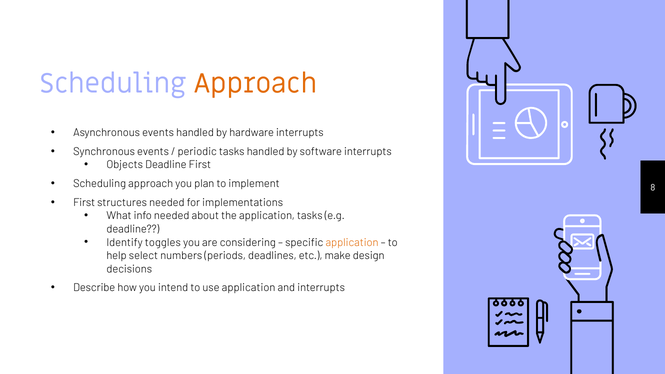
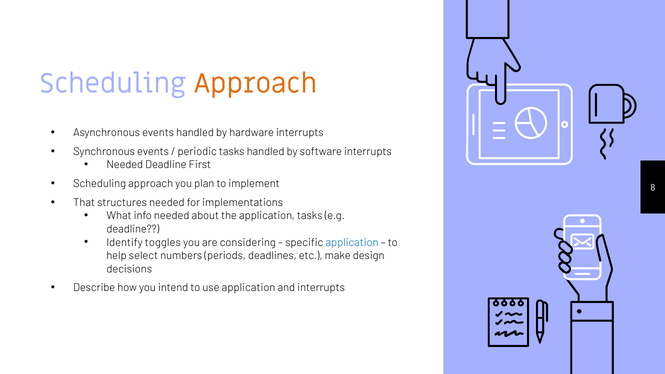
Objects at (125, 165): Objects -> Needed
First at (84, 202): First -> That
application at (352, 242) colour: orange -> blue
